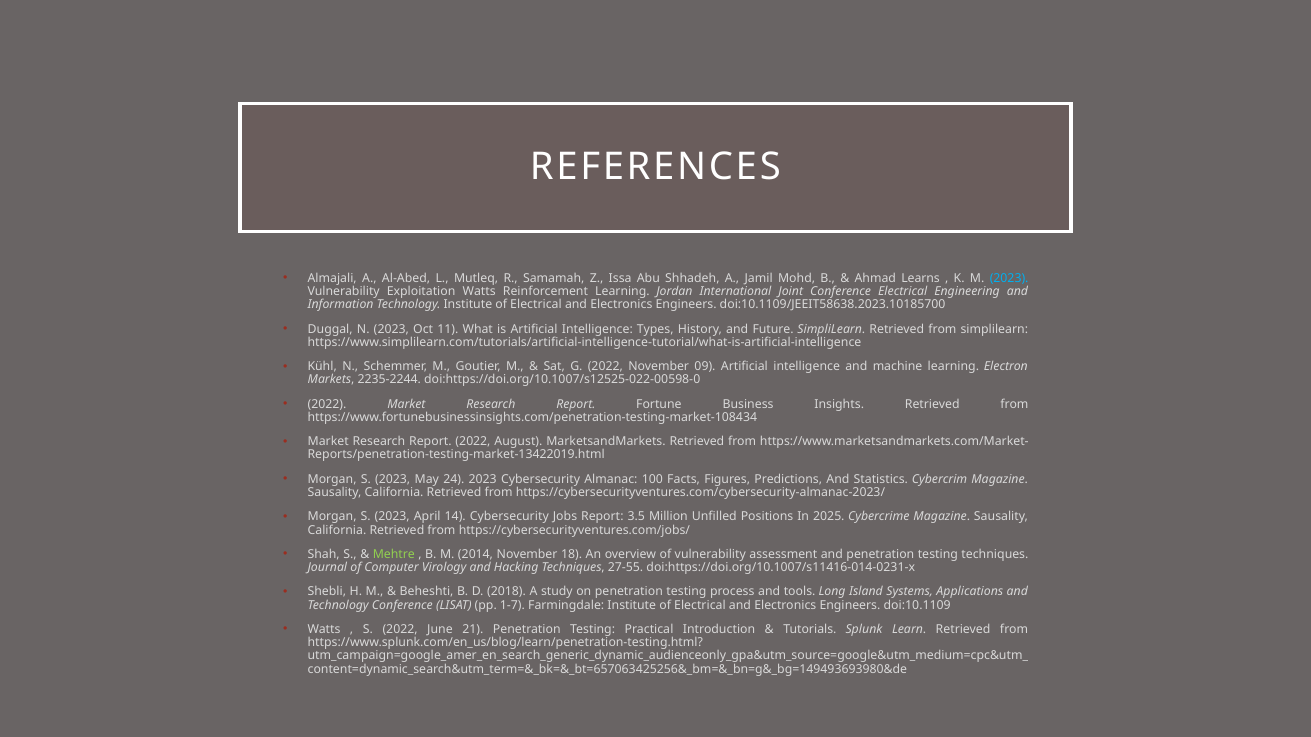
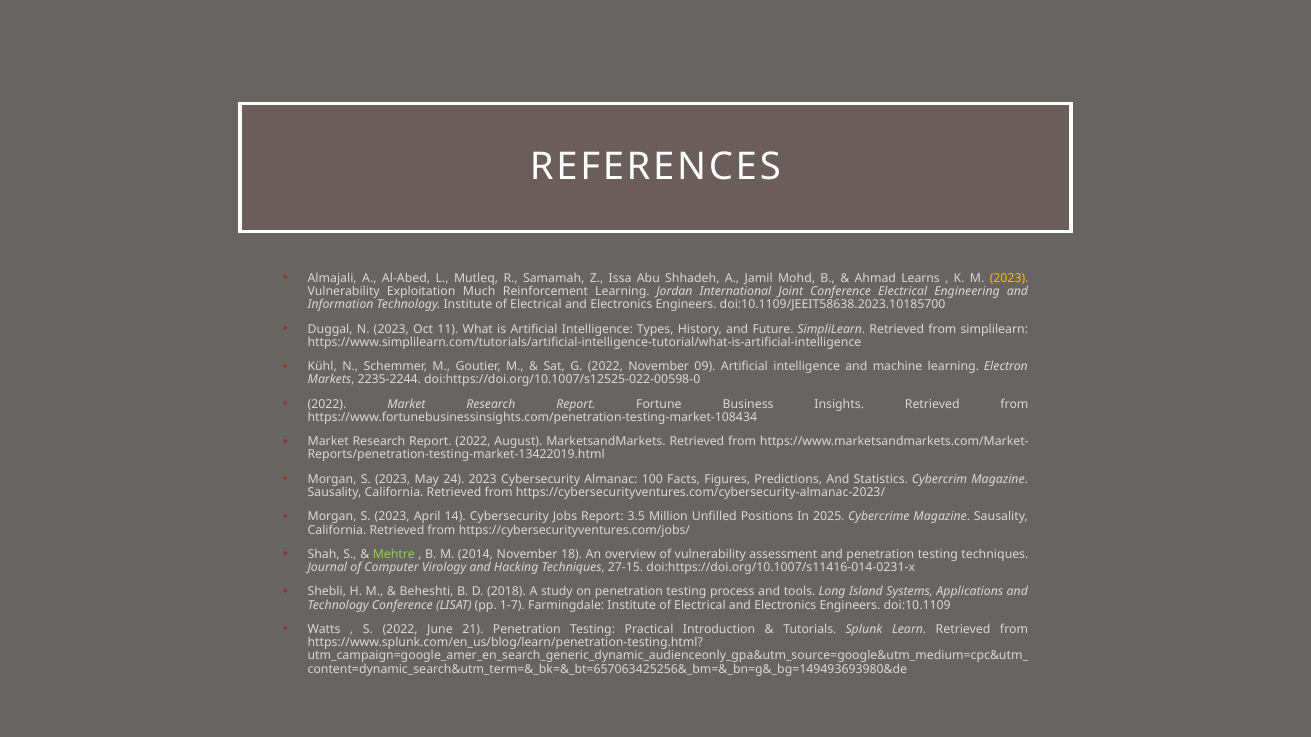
2023 at (1009, 278) colour: light blue -> yellow
Exploitation Watts: Watts -> Much
27-55: 27-55 -> 27-15
